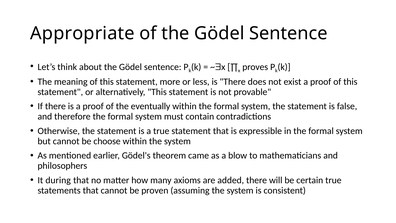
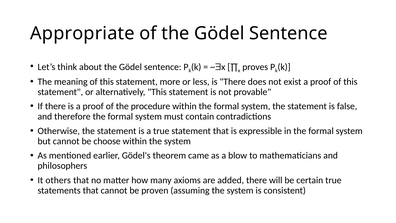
eventually: eventually -> procedure
during: during -> others
